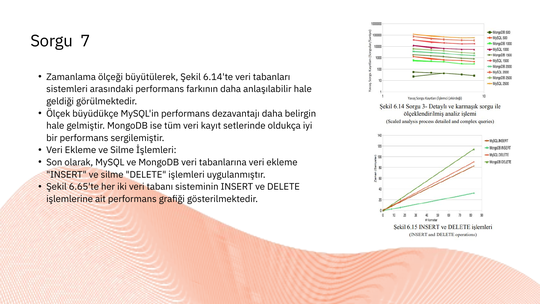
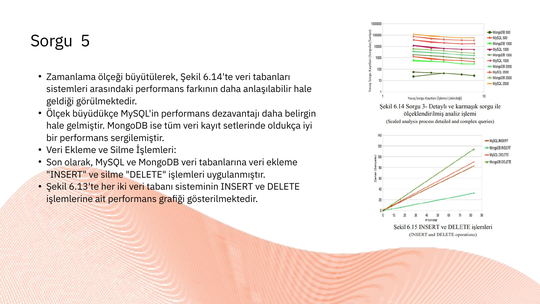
7: 7 -> 5
6.65'te: 6.65'te -> 6.13'te
